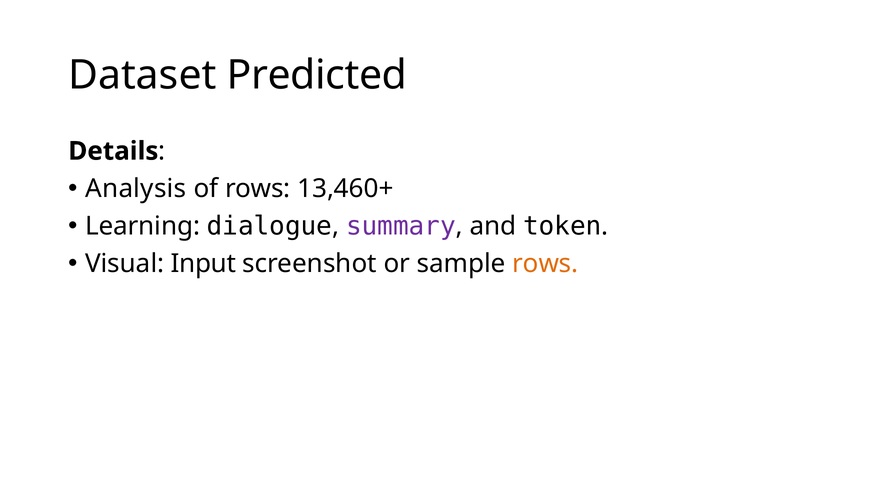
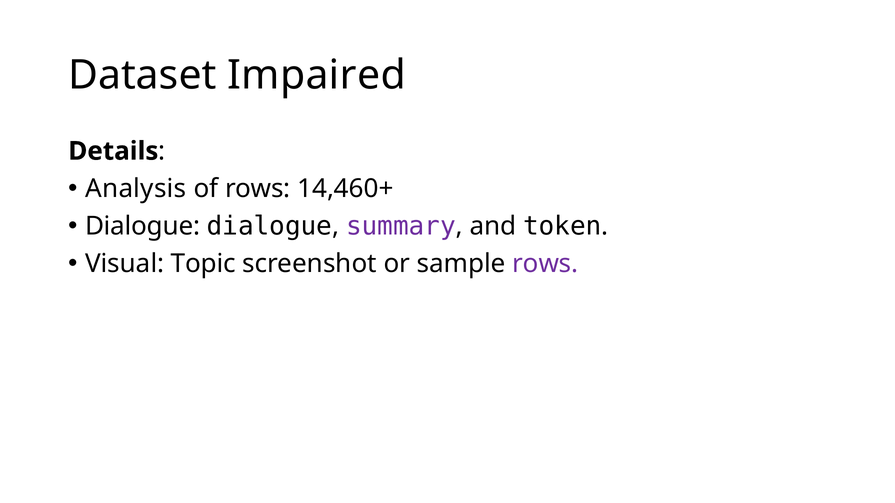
Predicted: Predicted -> Impaired
13,460+: 13,460+ -> 14,460+
Learning at (143, 226): Learning -> Dialogue
Input: Input -> Topic
rows at (545, 264) colour: orange -> purple
